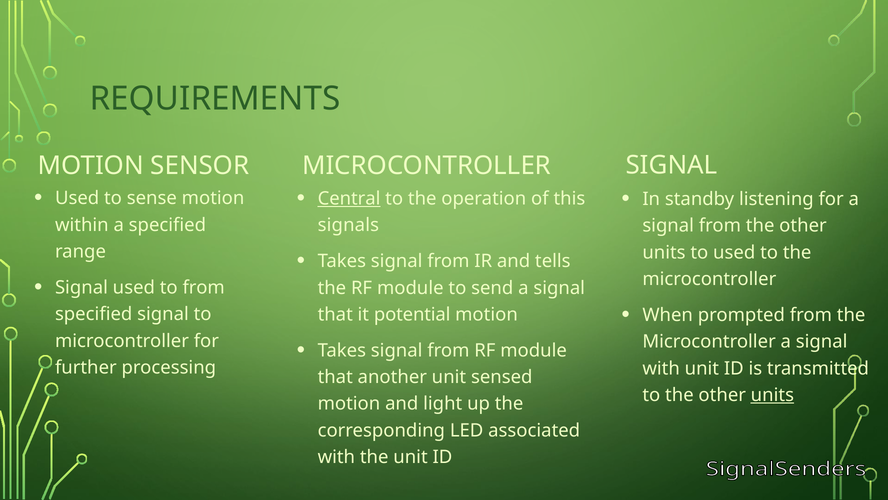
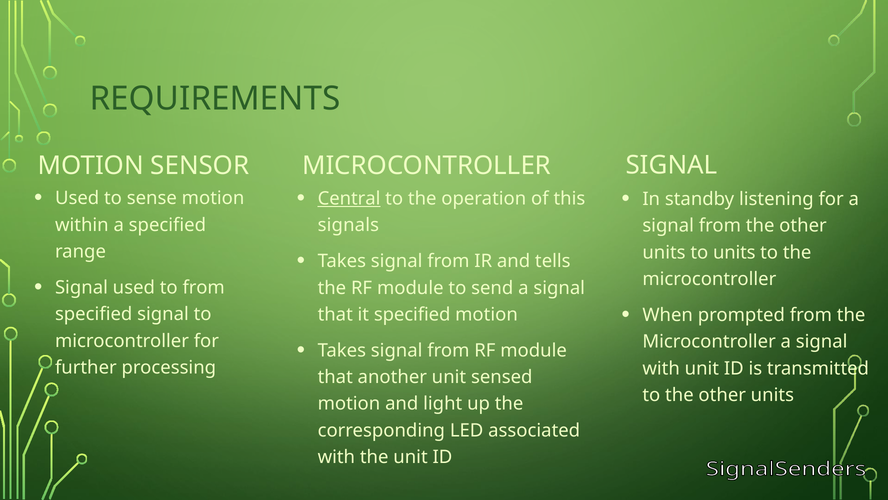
to used: used -> units
it potential: potential -> specified
units at (772, 395) underline: present -> none
